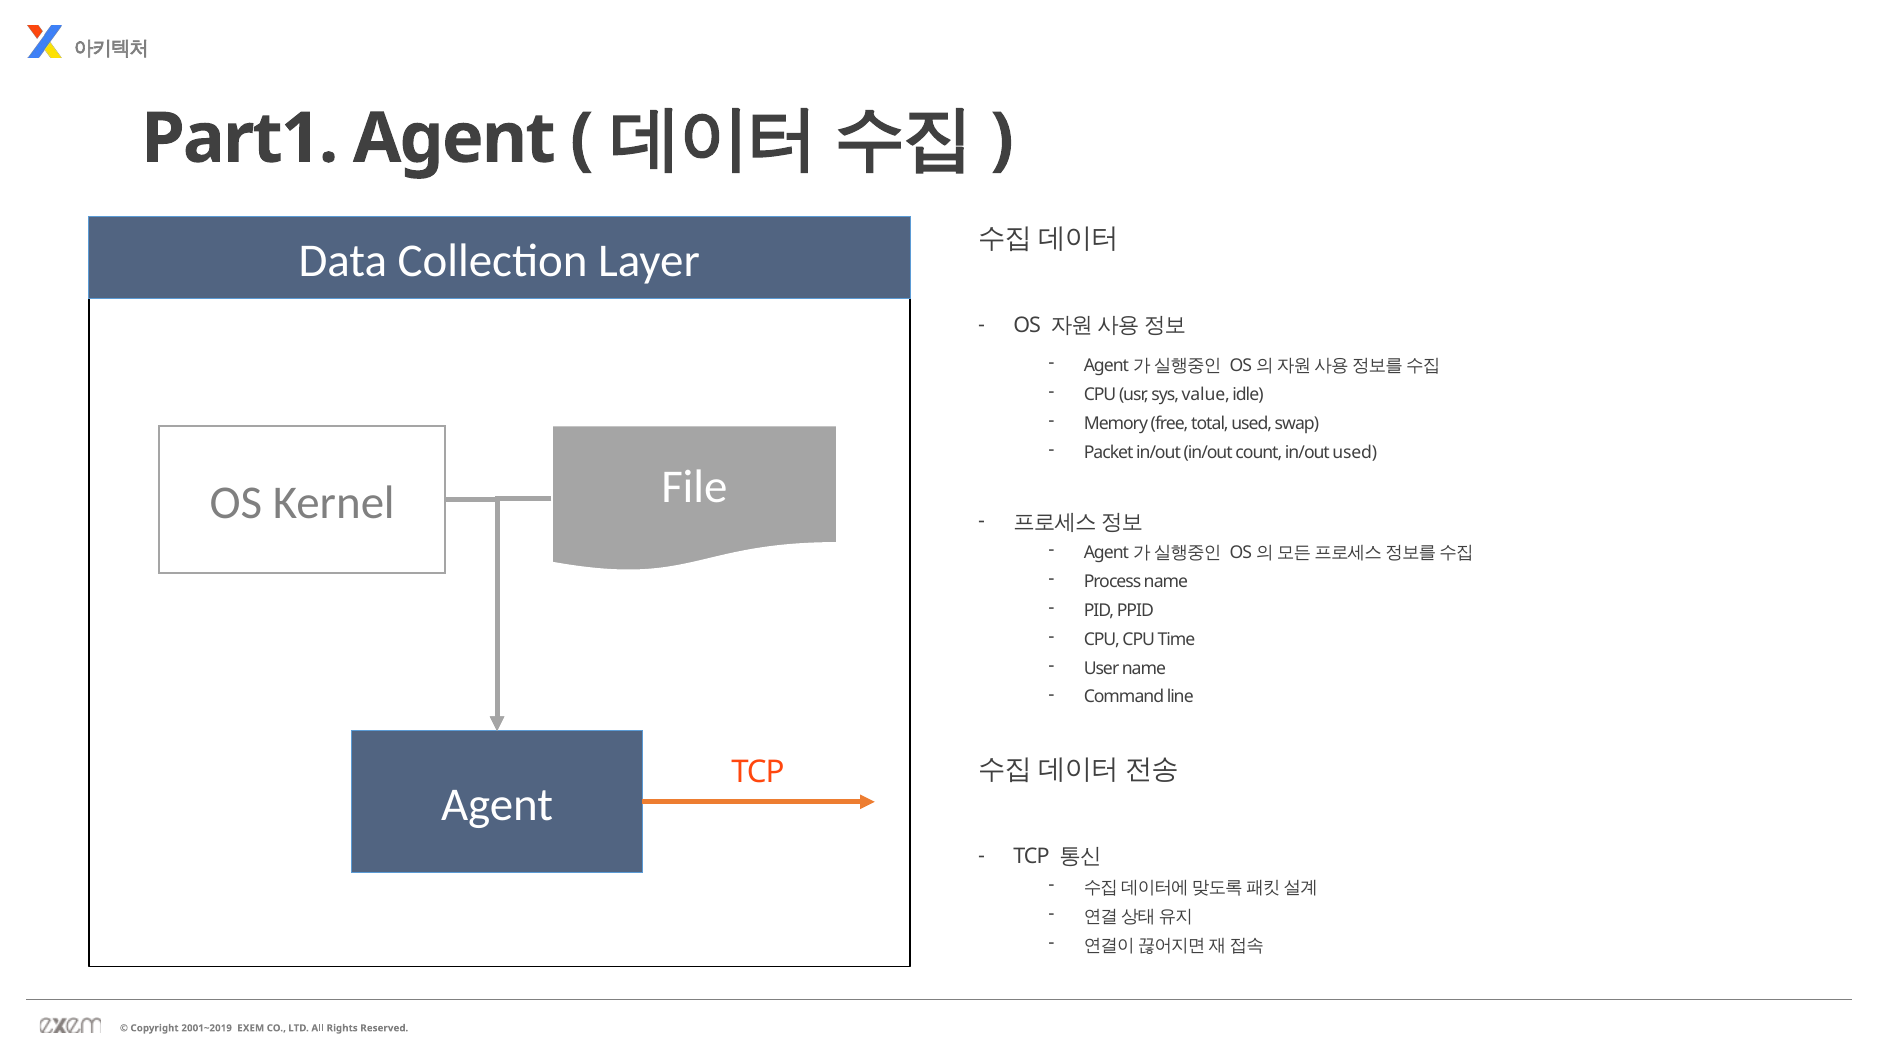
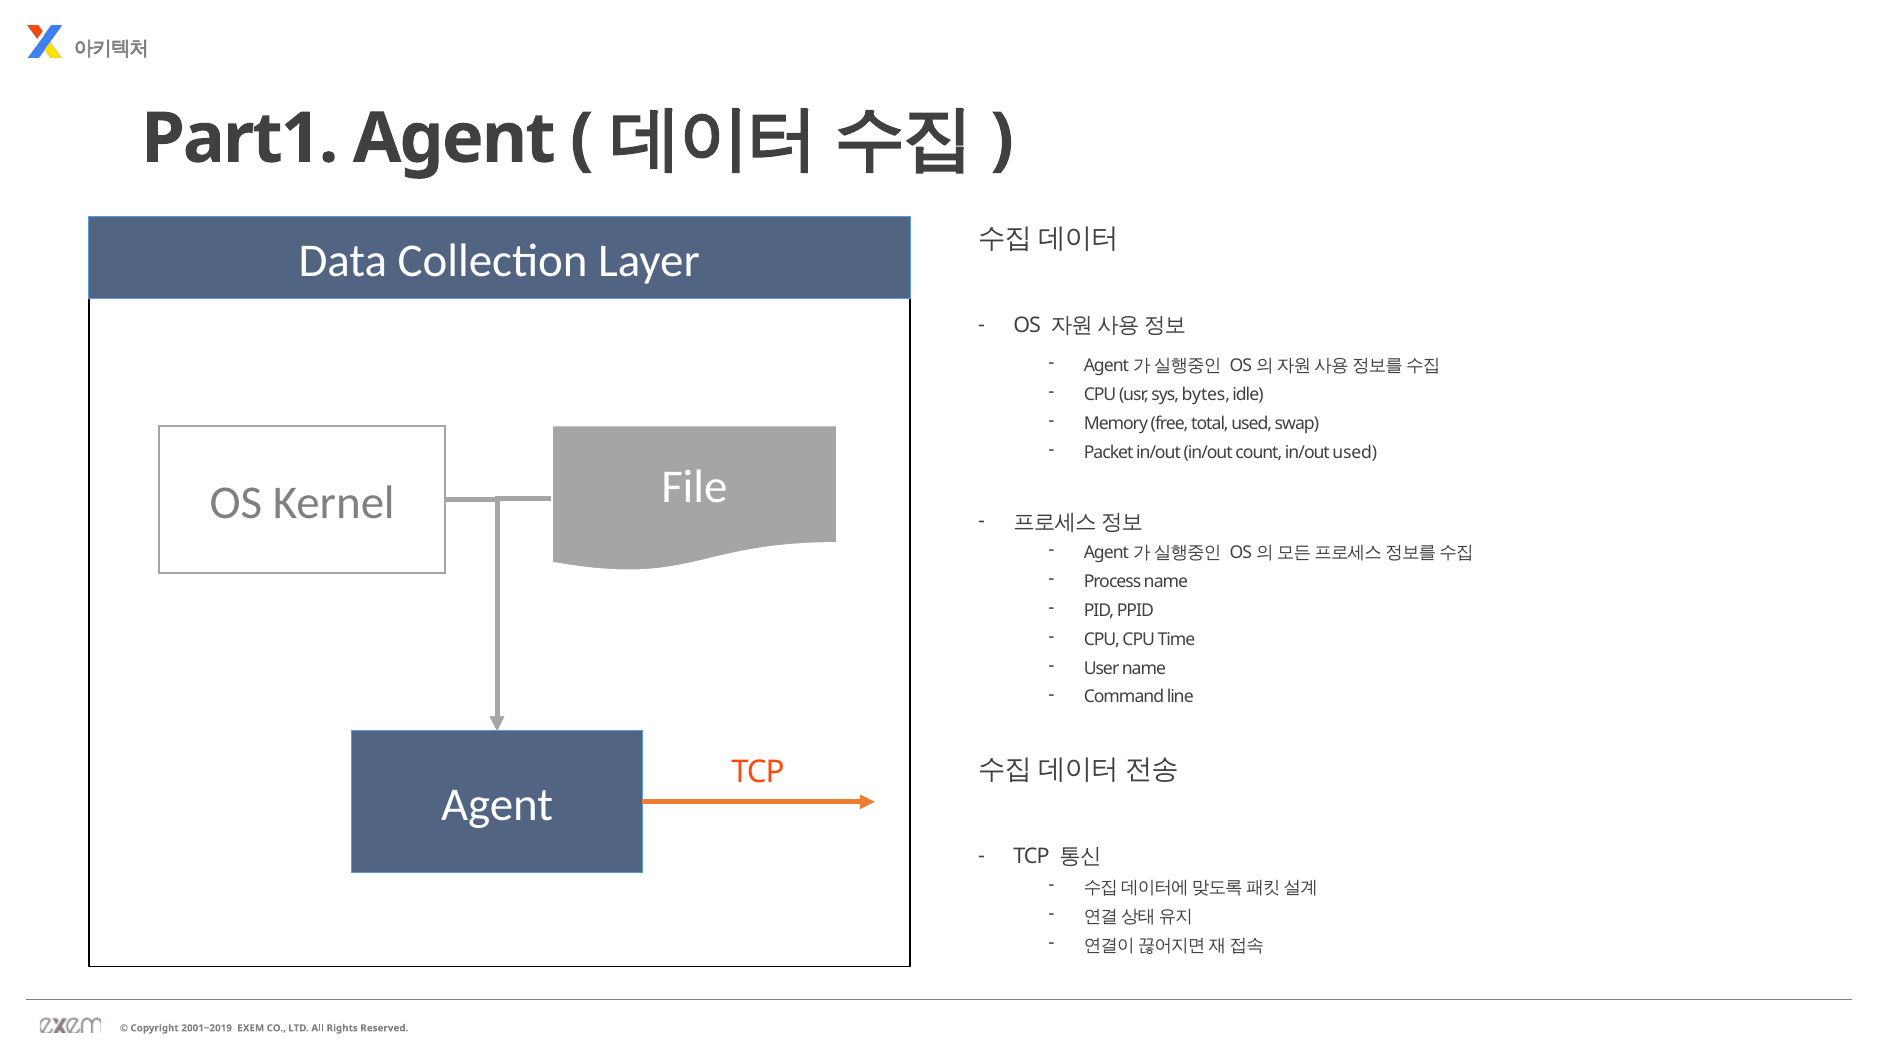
value: value -> bytes
